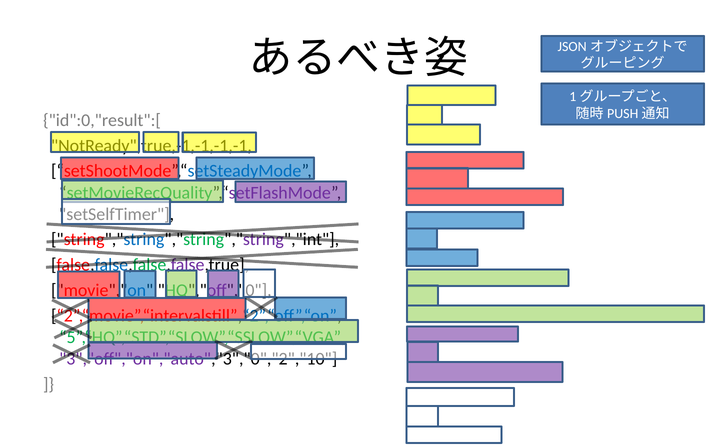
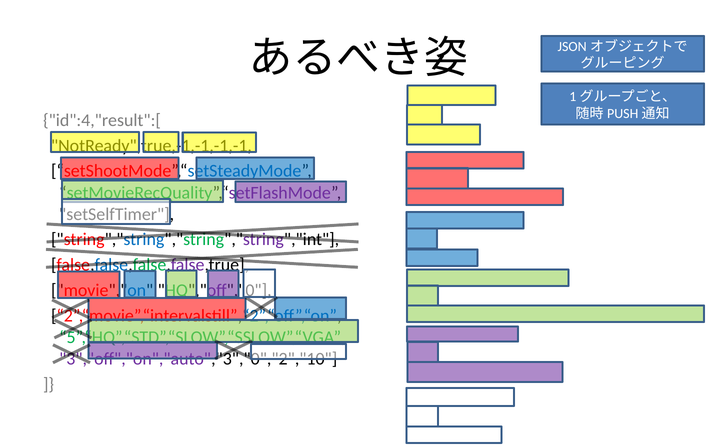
id":0,"result":[: id":0,"result":[ -> id":4,"result":[
